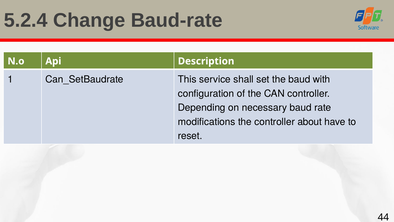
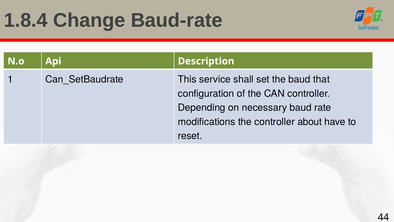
5.2.4: 5.2.4 -> 1.8.4
with: with -> that
